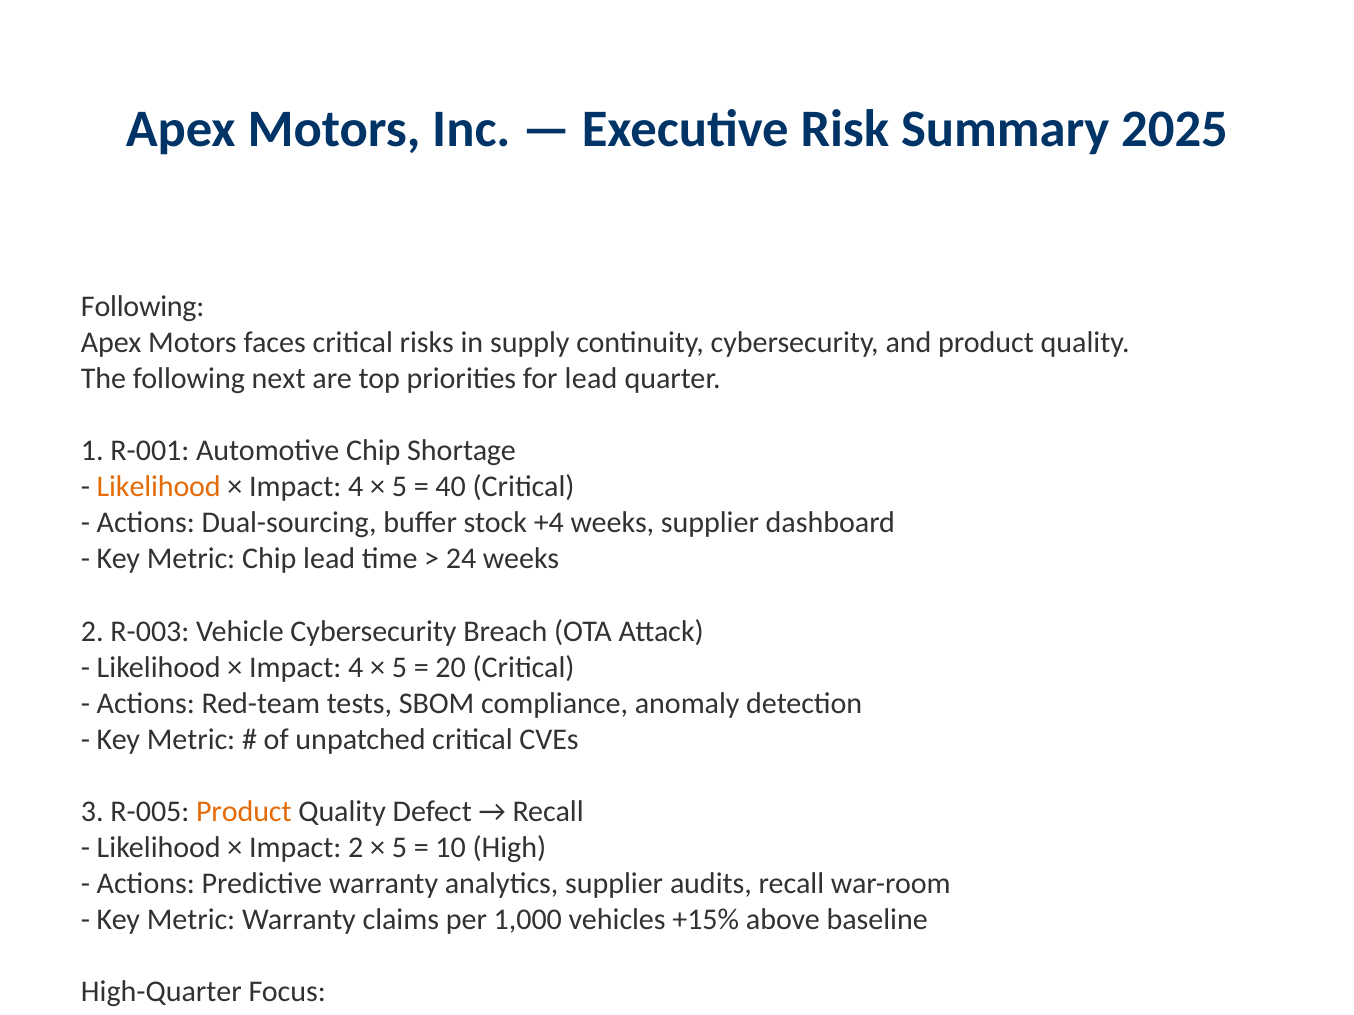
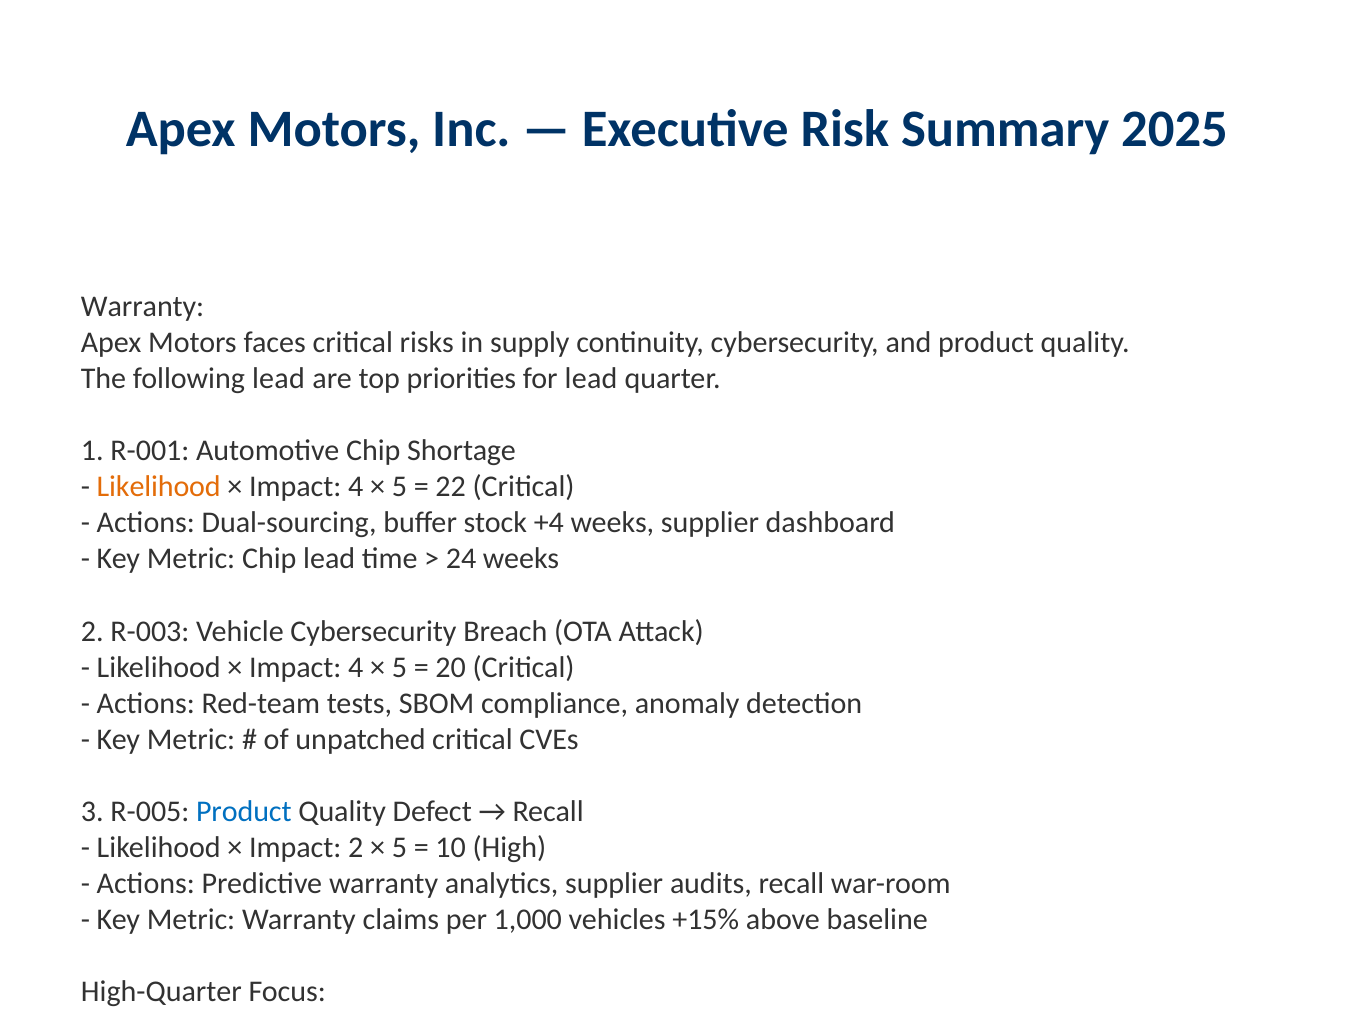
Following at (143, 307): Following -> Warranty
following next: next -> lead
40: 40 -> 22
Product at (244, 812) colour: orange -> blue
